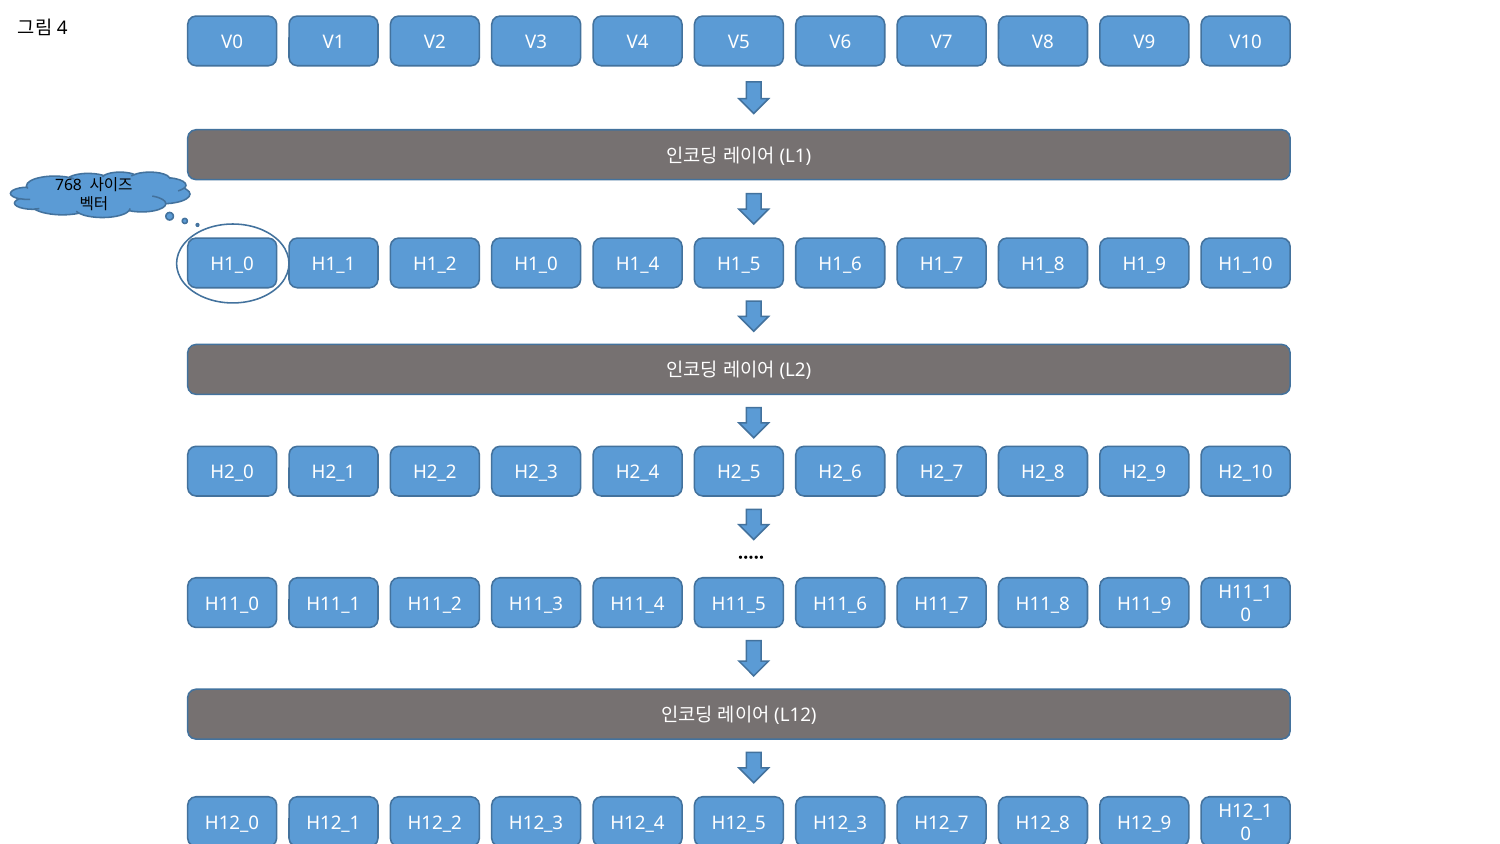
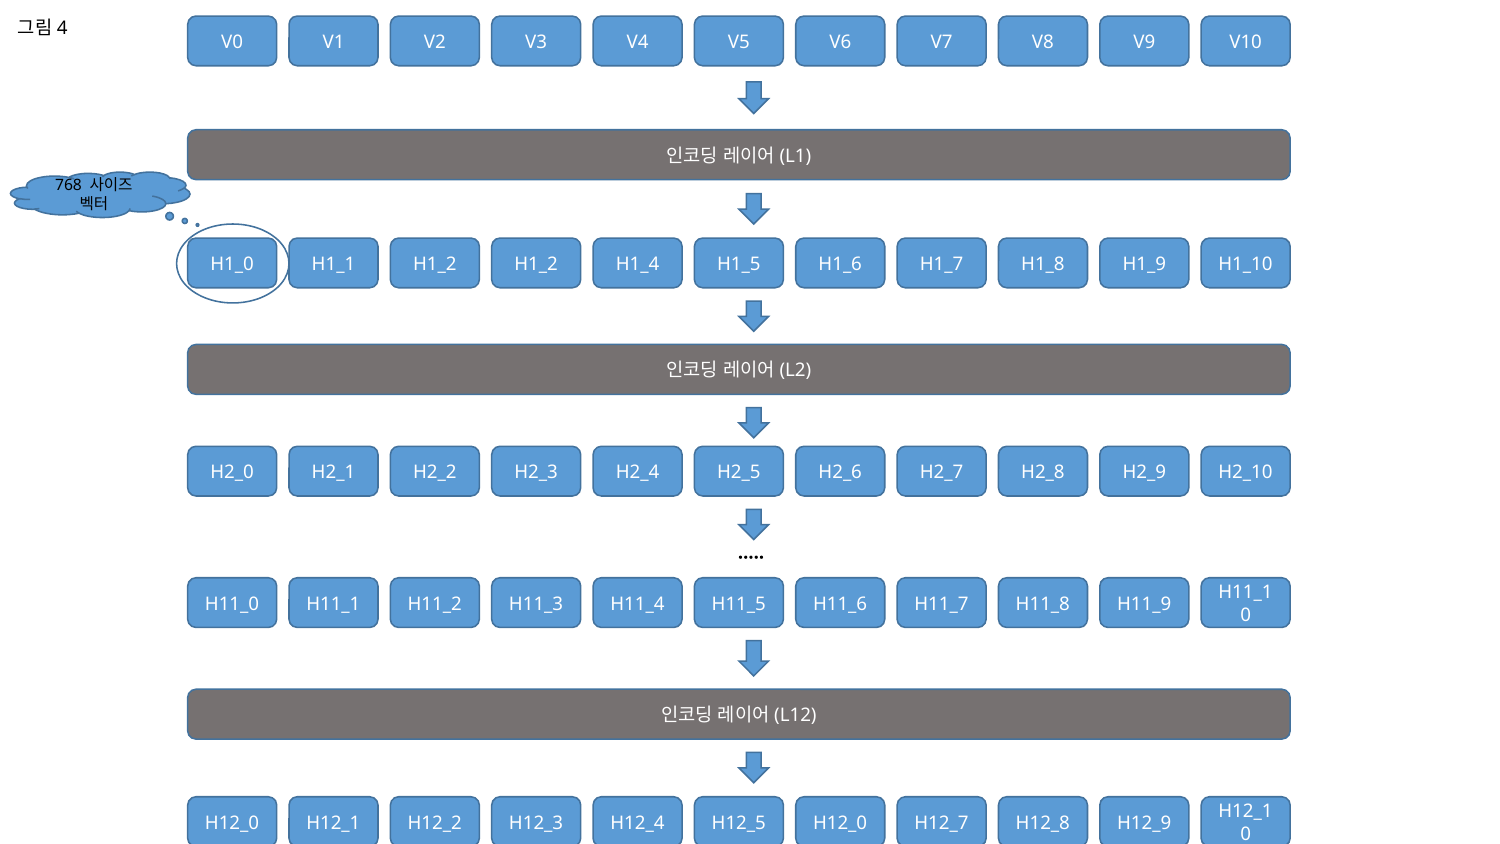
H1_2 H1_0: H1_0 -> H1_2
H12_5 H12_3: H12_3 -> H12_0
